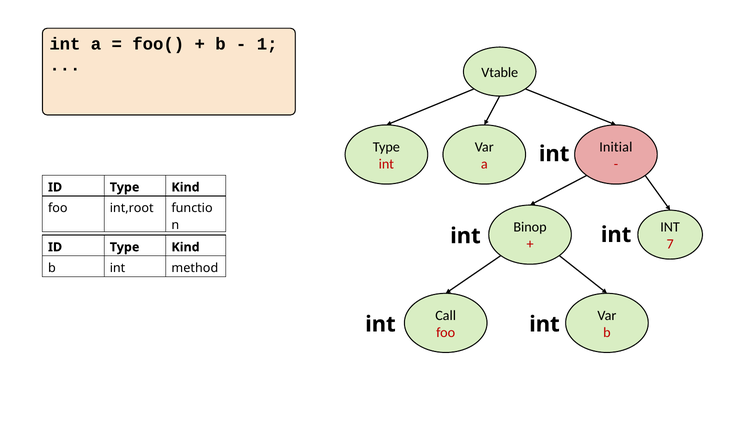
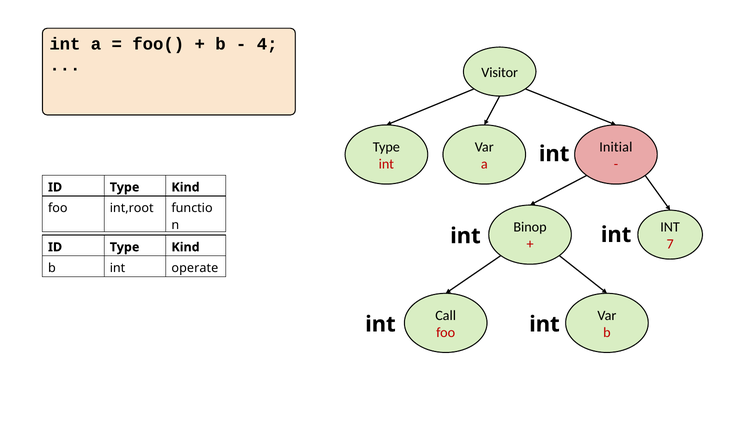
1: 1 -> 4
Vtable: Vtable -> Visitor
method: method -> operate
